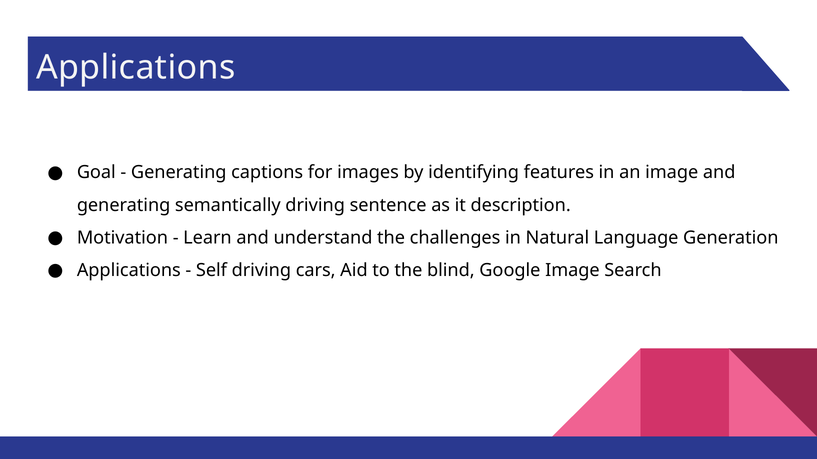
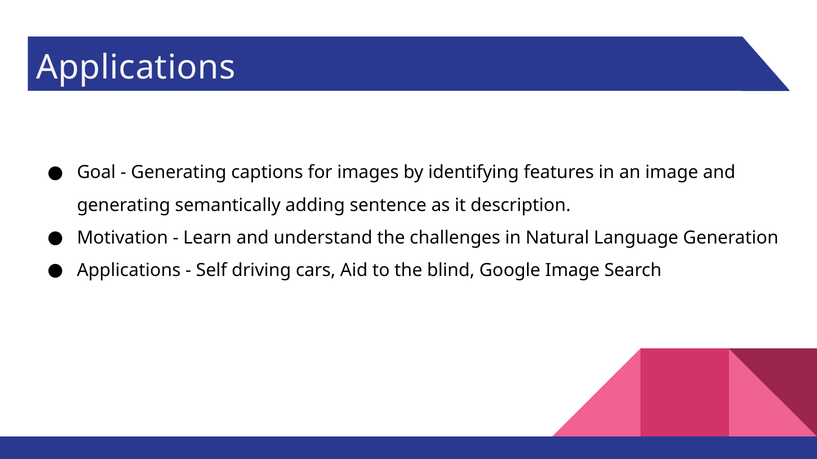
semantically driving: driving -> adding
